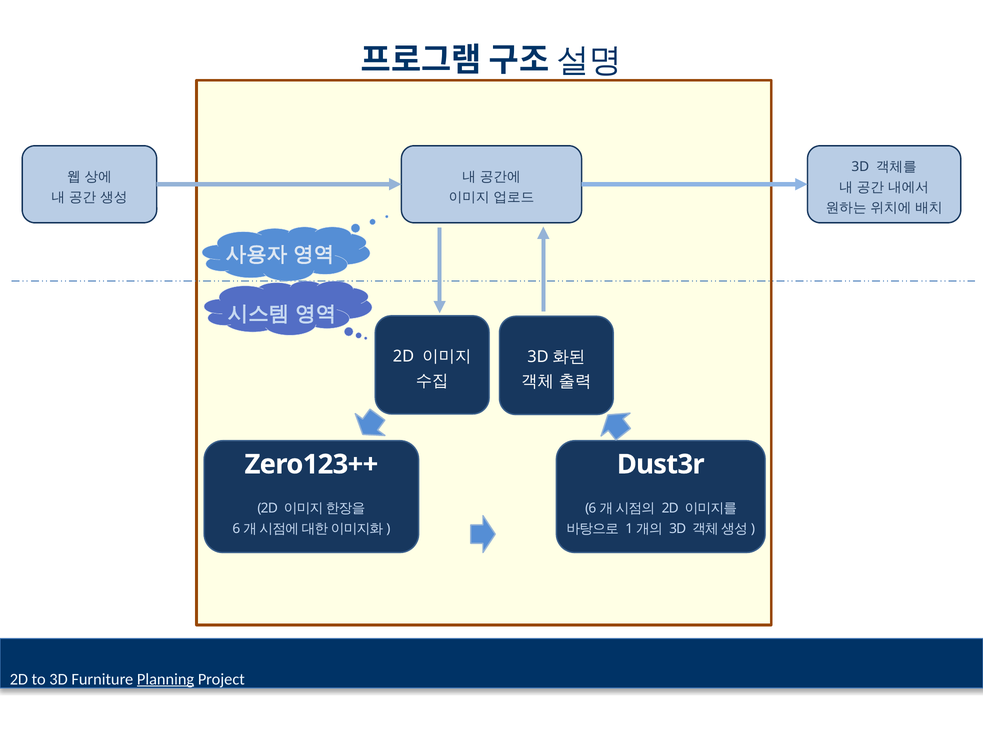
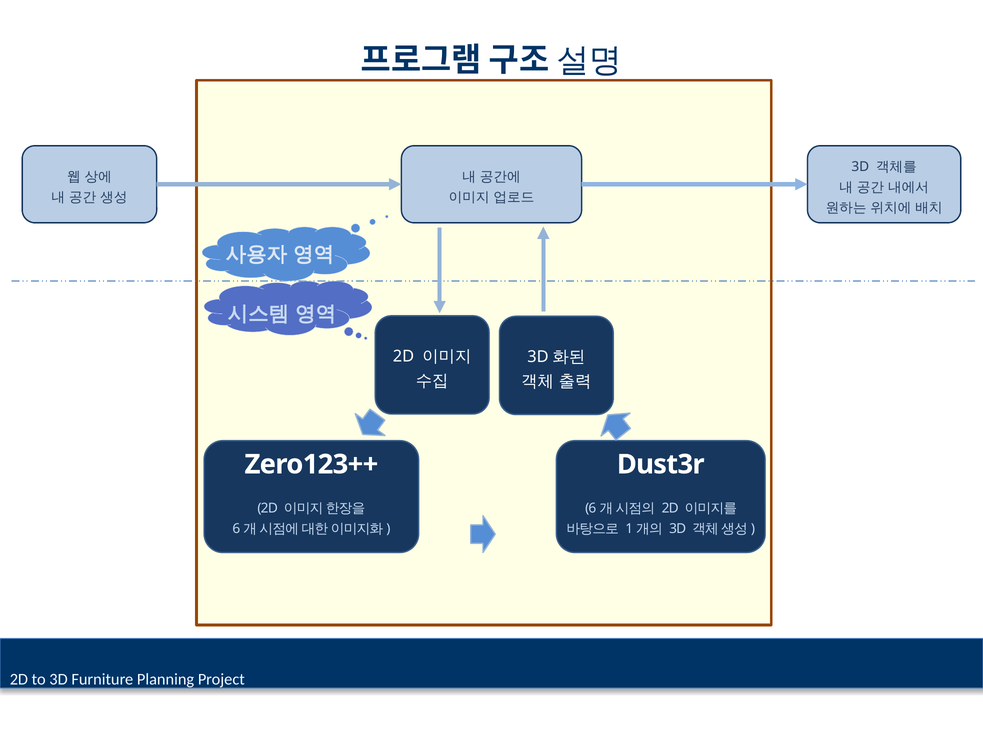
Planning underline: present -> none
